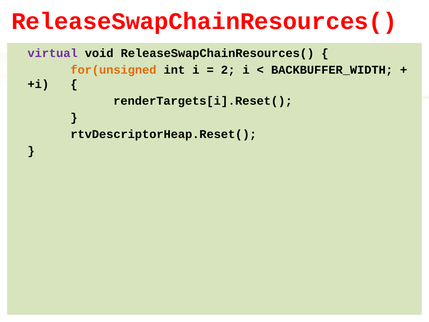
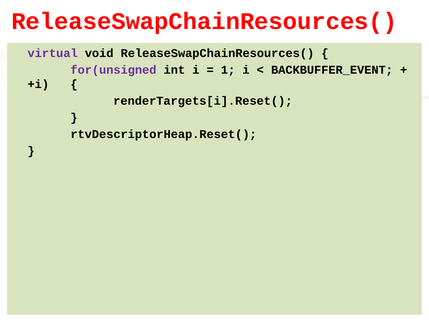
for(unsigned colour: orange -> purple
2: 2 -> 1
BACKBUFFER_WIDTH: BACKBUFFER_WIDTH -> BACKBUFFER_EVENT
